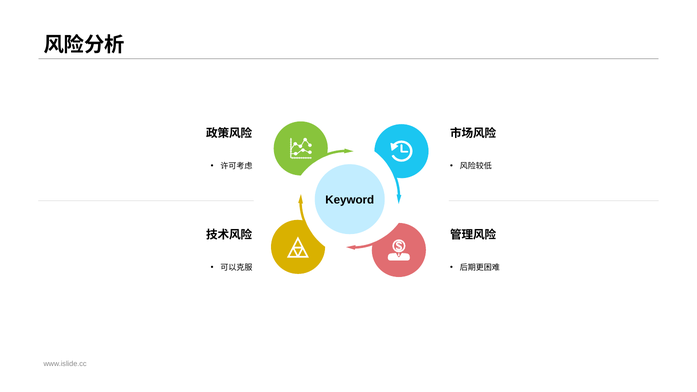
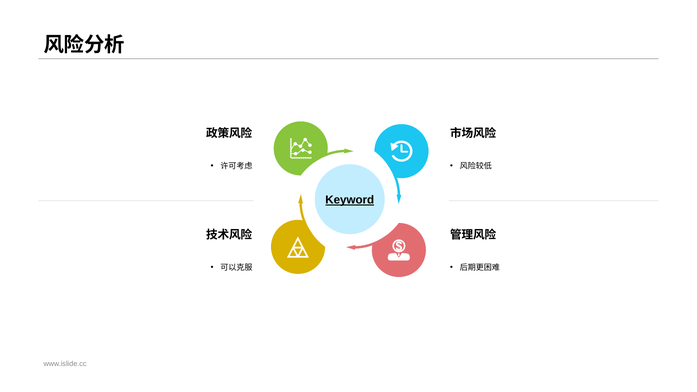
Keyword underline: none -> present
